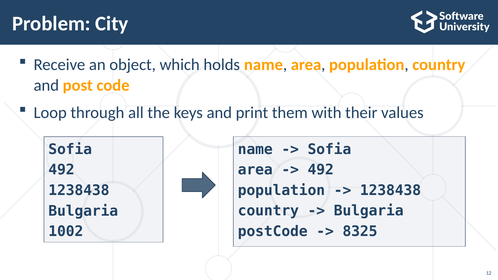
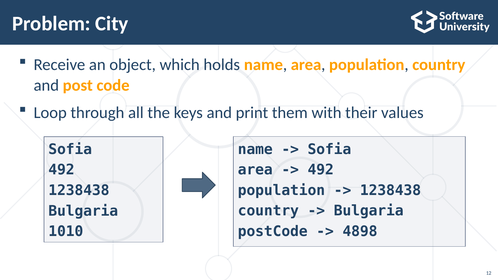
8325: 8325 -> 4898
1002: 1002 -> 1010
